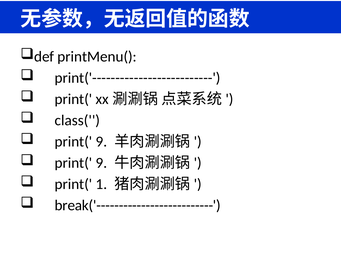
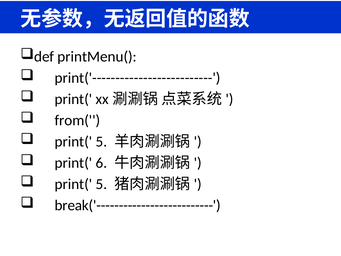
class(: class( -> from(
9 at (101, 141): 9 -> 5
9 at (101, 163): 9 -> 6
1 at (101, 184): 1 -> 5
